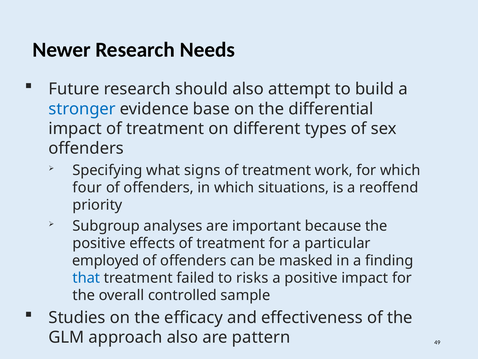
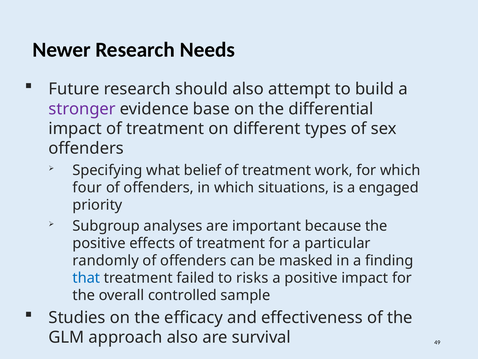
stronger colour: blue -> purple
signs: signs -> belief
reoffend: reoffend -> engaged
employed: employed -> randomly
pattern: pattern -> survival
